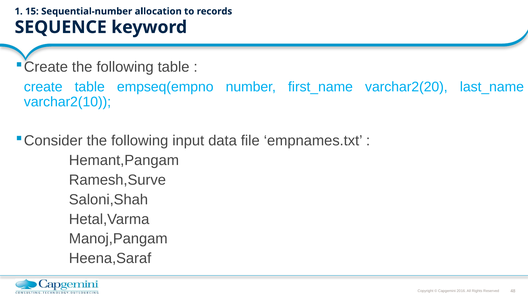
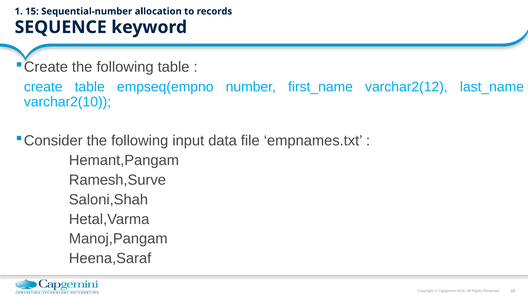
varchar2(20: varchar2(20 -> varchar2(12
